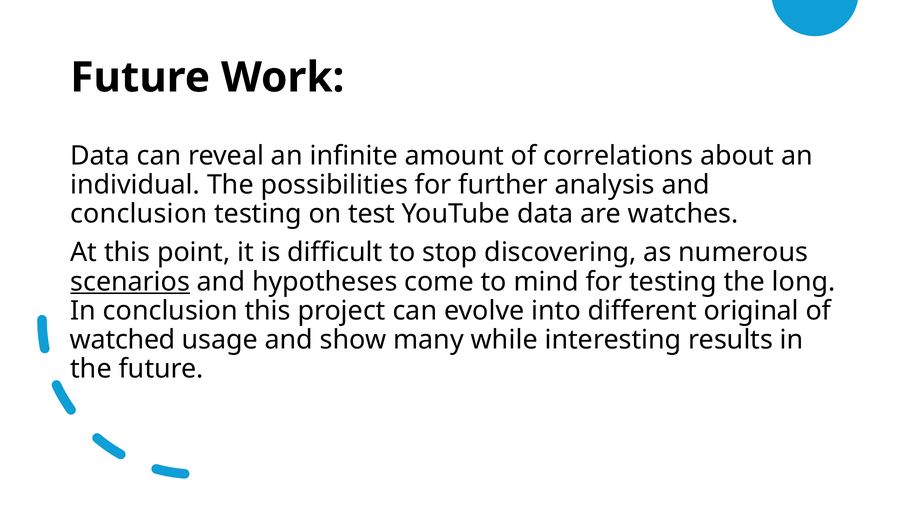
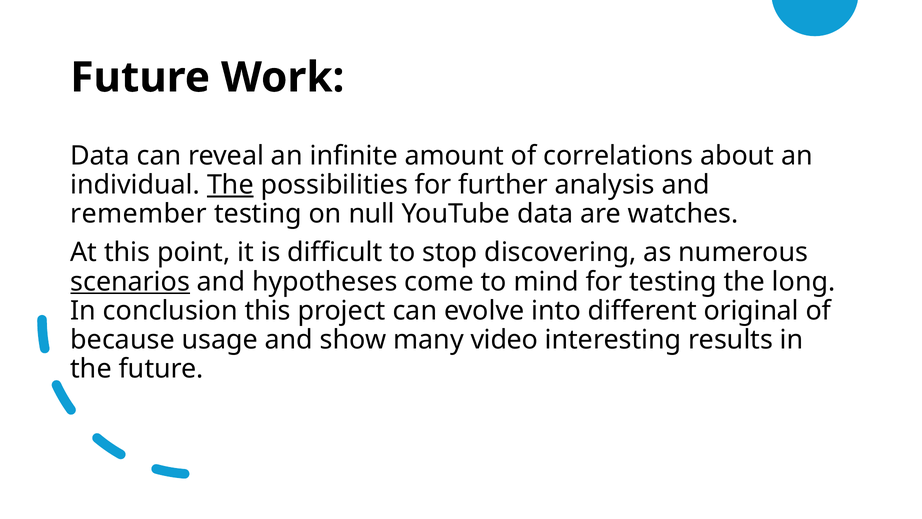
The at (230, 185) underline: none -> present
conclusion at (139, 214): conclusion -> remember
test: test -> null
watched: watched -> because
while: while -> video
